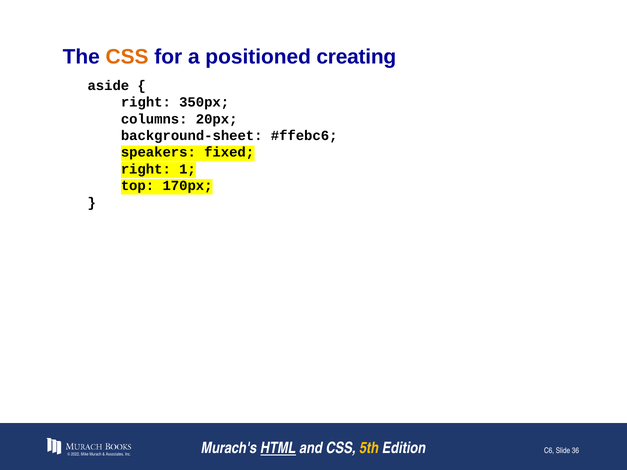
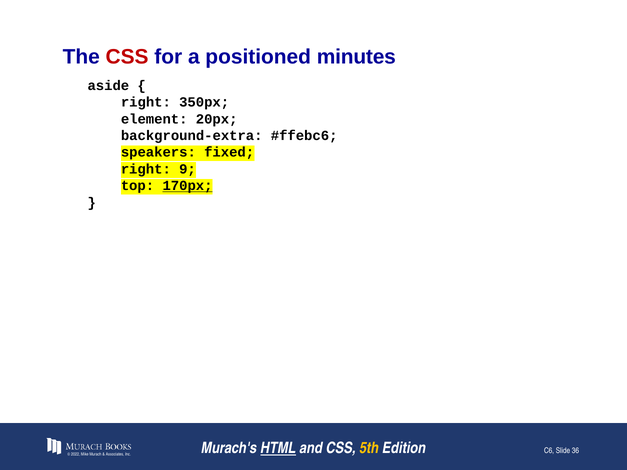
CSS at (127, 57) colour: orange -> red
creating: creating -> minutes
columns: columns -> element
background-sheet: background-sheet -> background-extra
1: 1 -> 9
170px underline: none -> present
